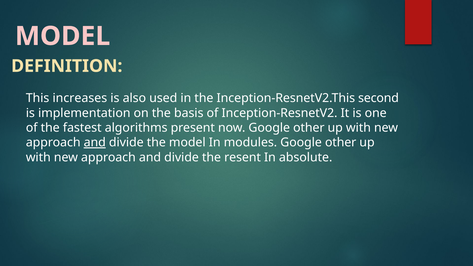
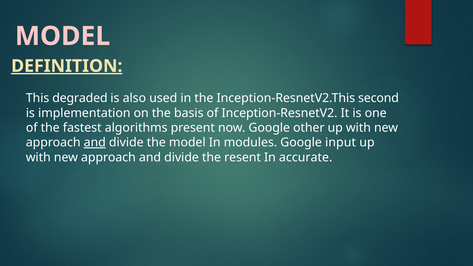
DEFINITION underline: none -> present
increases: increases -> degraded
modules Google other: other -> input
absolute: absolute -> accurate
